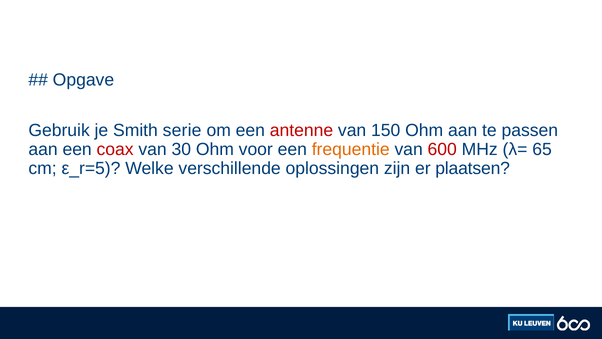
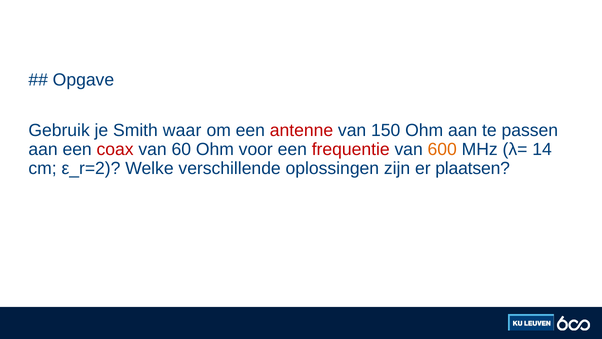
serie: serie -> waar
30: 30 -> 60
frequentie colour: orange -> red
600 colour: red -> orange
65: 65 -> 14
ε_r=5: ε_r=5 -> ε_r=2
